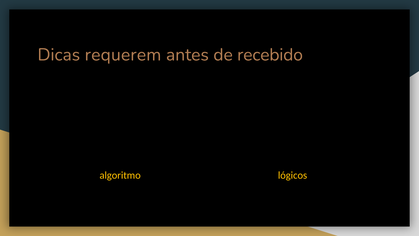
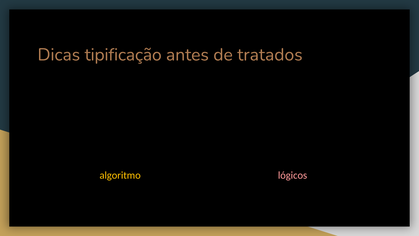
requerem: requerem -> tipificação
de recebido: recebido -> tratados
lógicos colour: yellow -> pink
